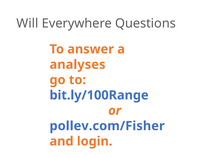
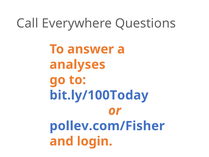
Will: Will -> Call
bit.ly/100Range: bit.ly/100Range -> bit.ly/100Today
